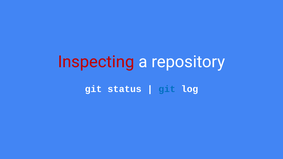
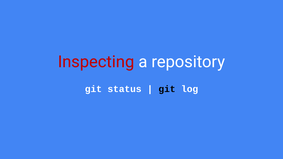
git at (167, 89) colour: blue -> black
